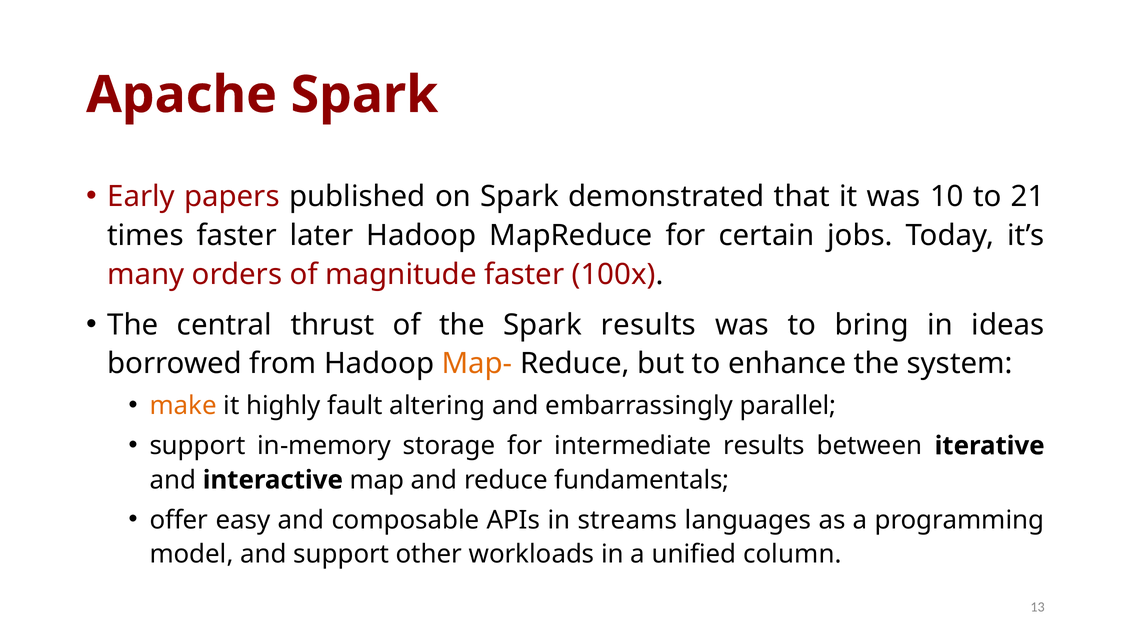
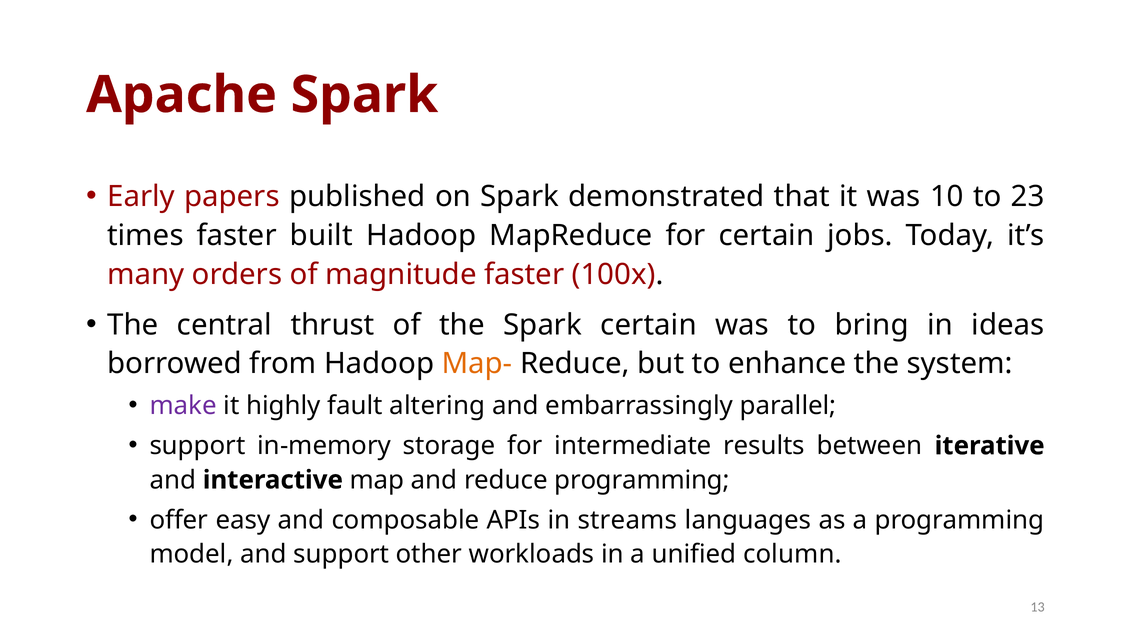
21: 21 -> 23
later: later -> built
Spark results: results -> certain
make colour: orange -> purple
reduce fundamentals: fundamentals -> programming
